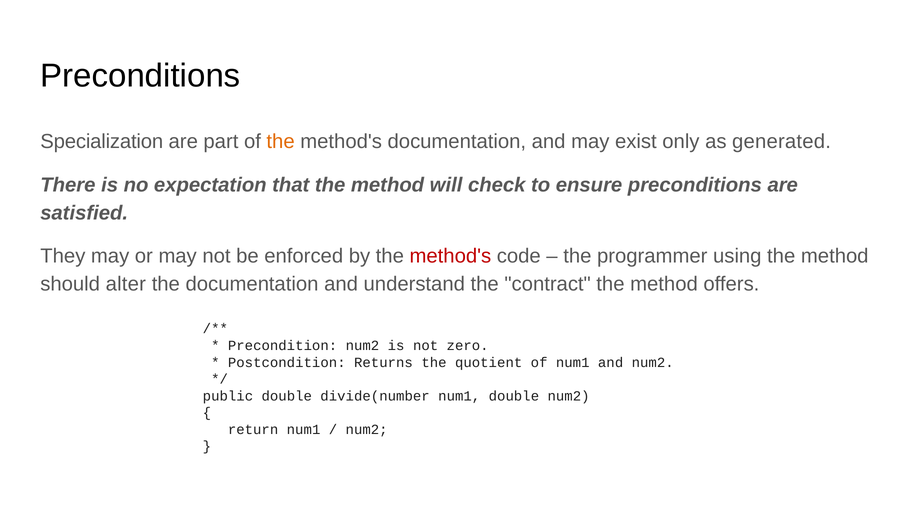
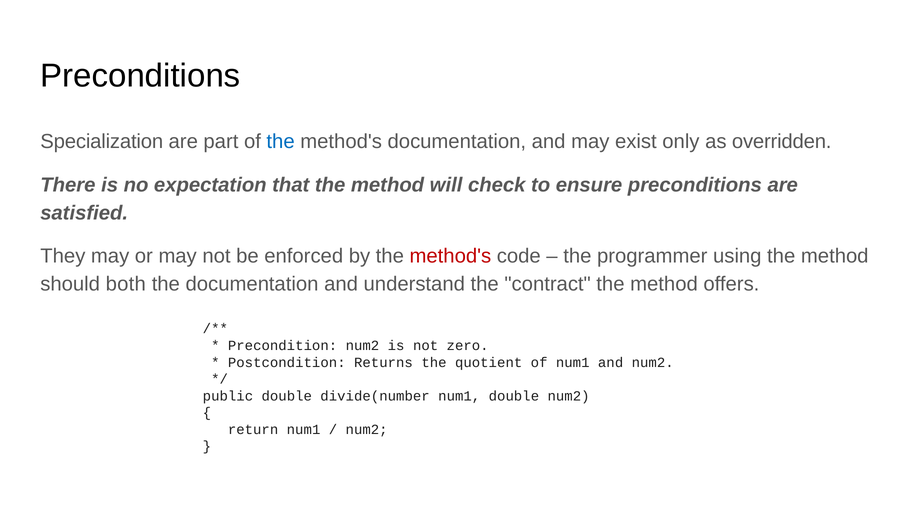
the at (281, 142) colour: orange -> blue
generated: generated -> overridden
alter: alter -> both
